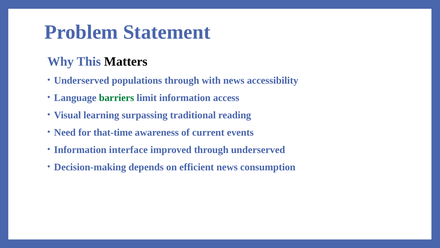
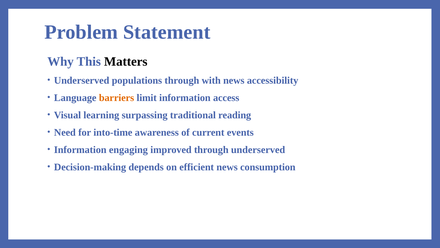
barriers colour: green -> orange
that-time: that-time -> into-time
interface: interface -> engaging
